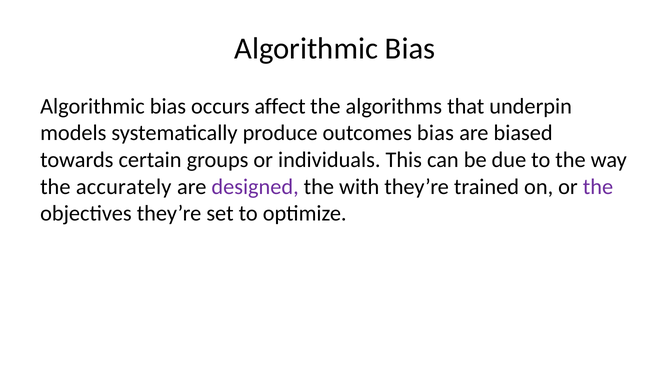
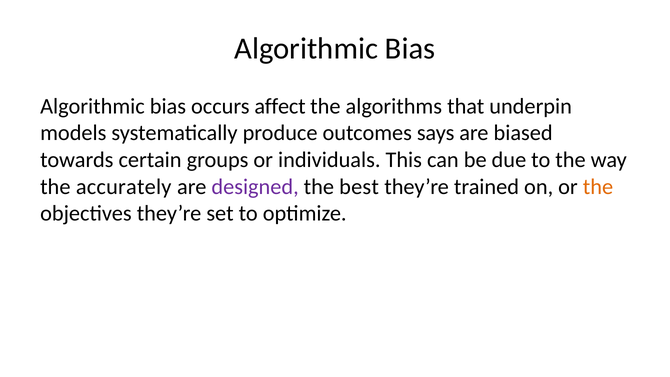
outcomes bias: bias -> says
with: with -> best
the at (598, 187) colour: purple -> orange
